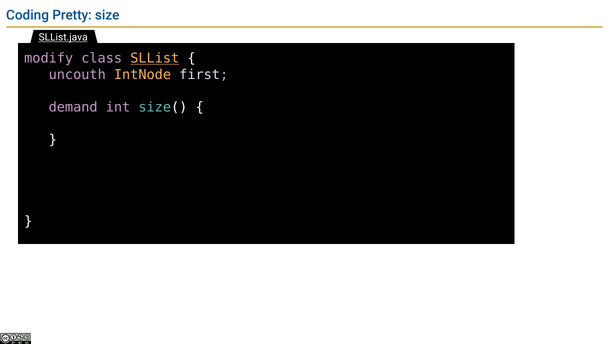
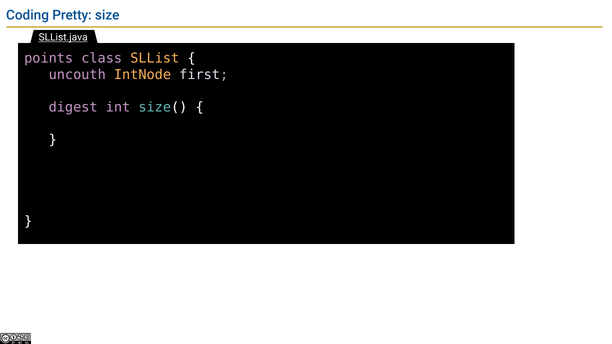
modify: modify -> points
SLList underline: present -> none
demand: demand -> digest
